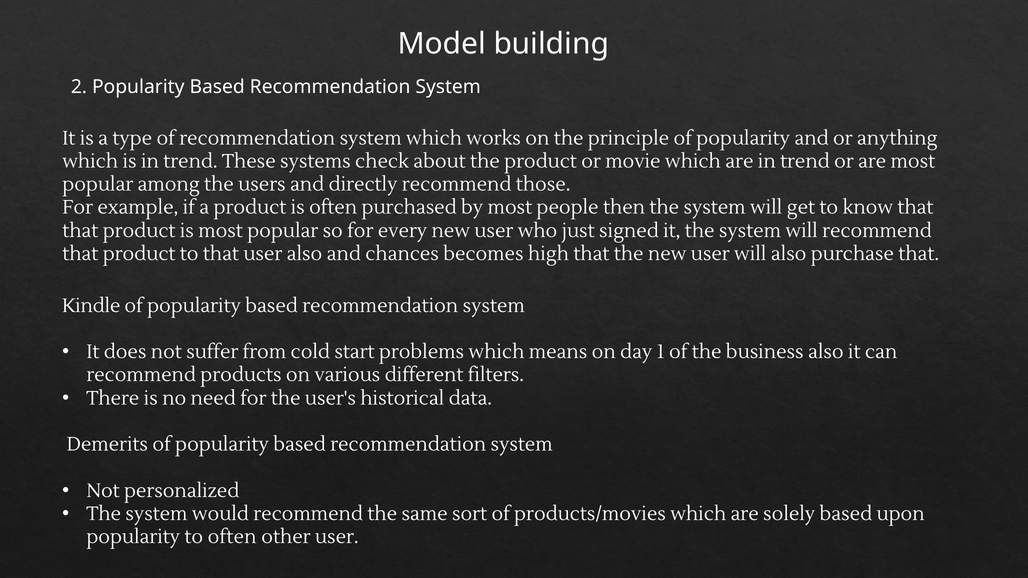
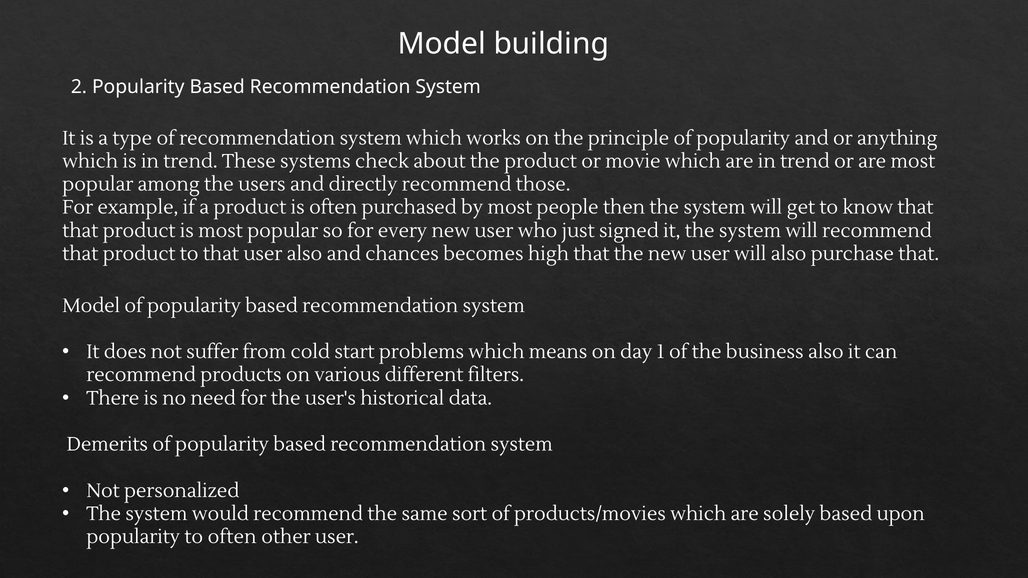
Kindle at (91, 306): Kindle -> Model
